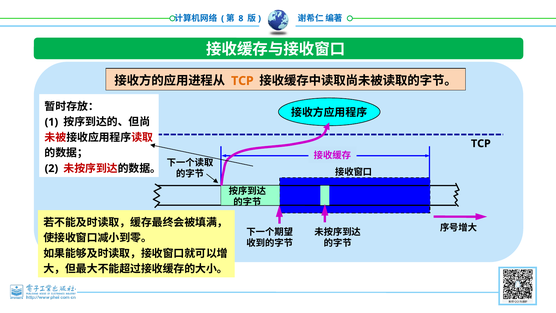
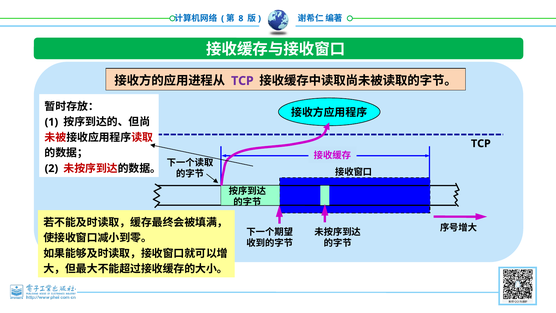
TCP at (242, 81) colour: orange -> purple
